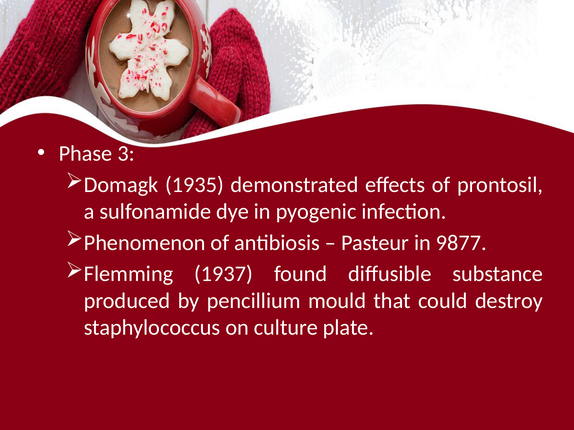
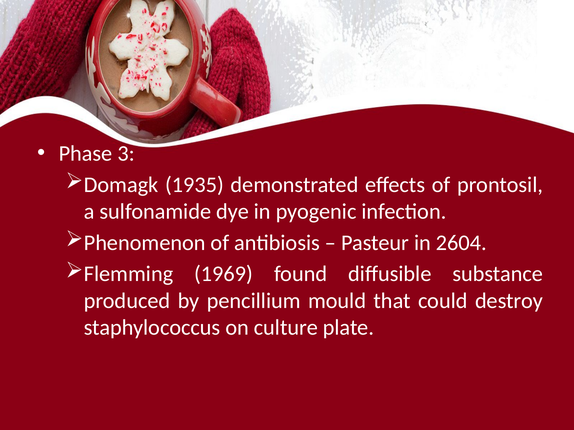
9877: 9877 -> 2604
1937: 1937 -> 1969
